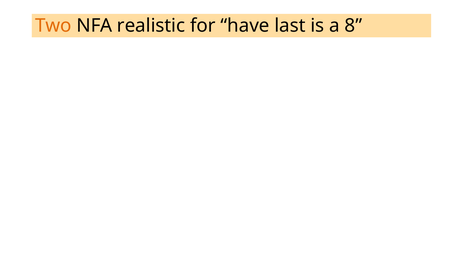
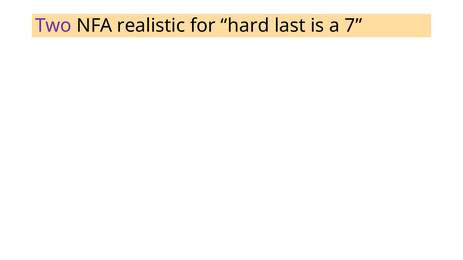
Two colour: orange -> purple
have: have -> hard
8: 8 -> 7
